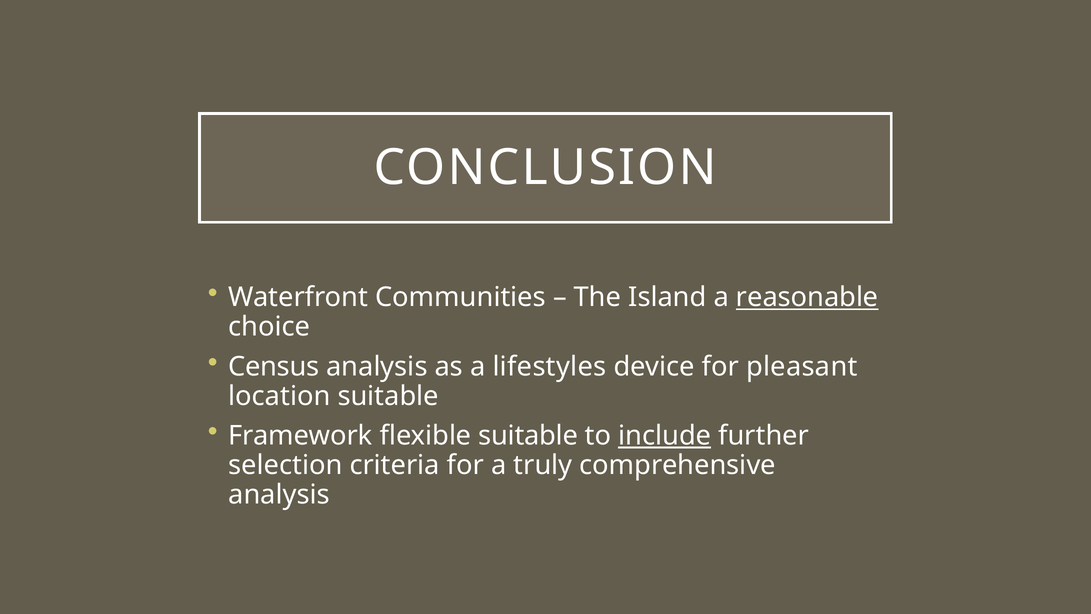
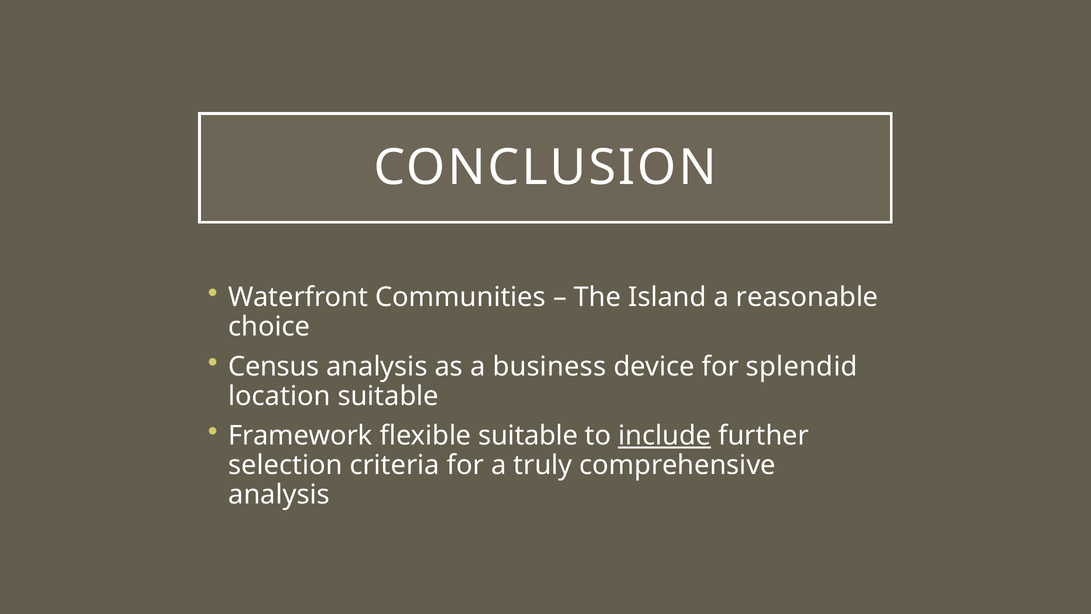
reasonable underline: present -> none
lifestyles: lifestyles -> business
pleasant: pleasant -> splendid
